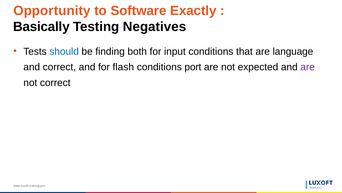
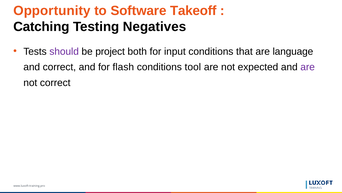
Exactly: Exactly -> Takeoff
Basically: Basically -> Catching
should colour: blue -> purple
finding: finding -> project
port: port -> tool
